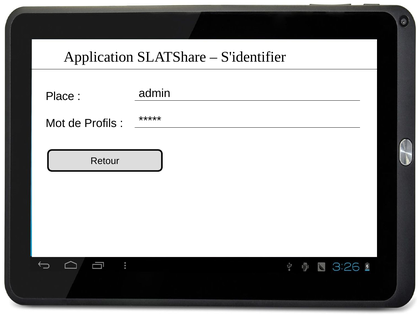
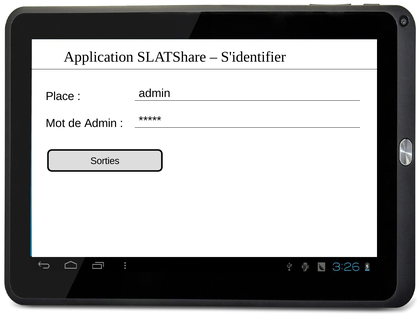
de Profils: Profils -> Admin
Retour: Retour -> Sorties
